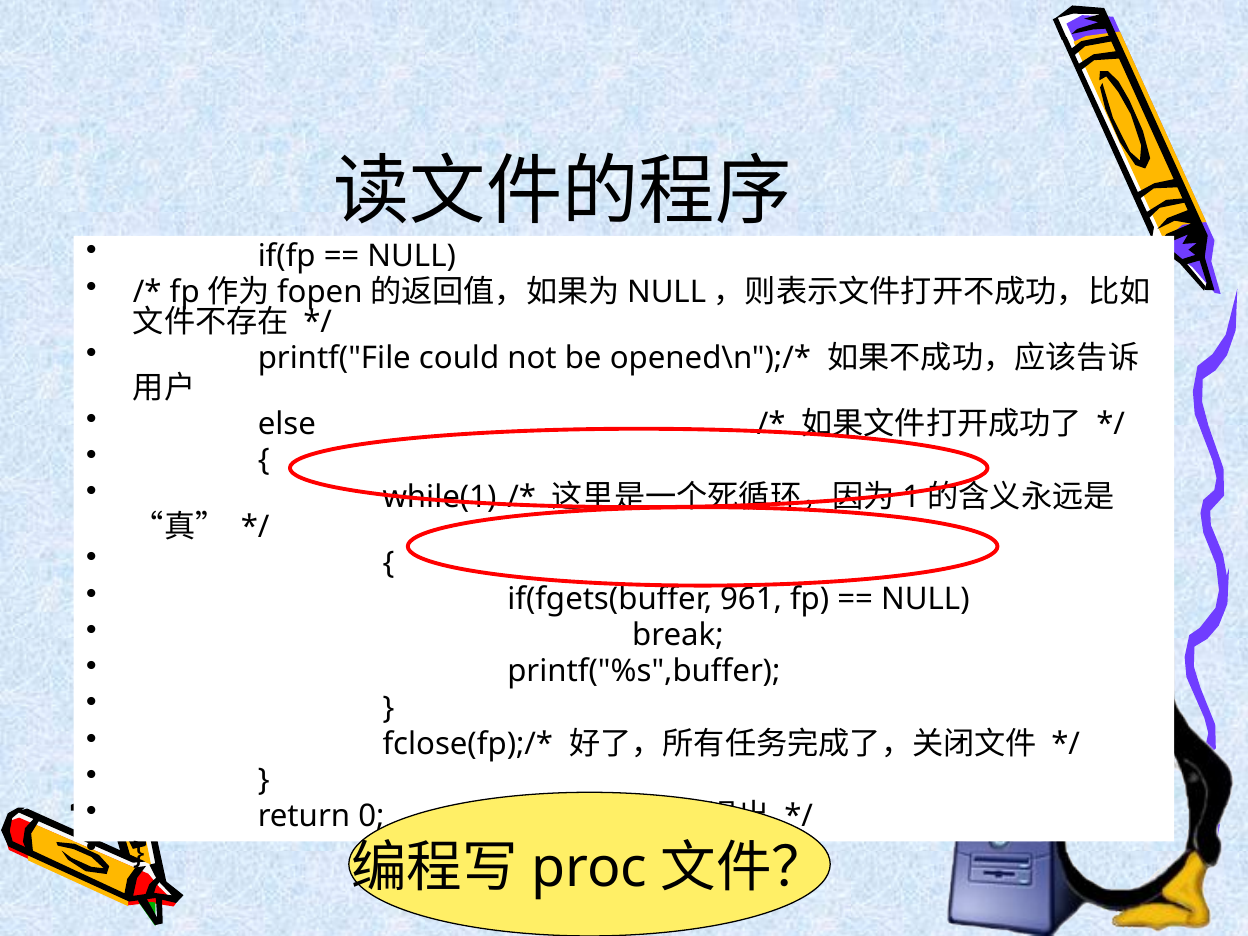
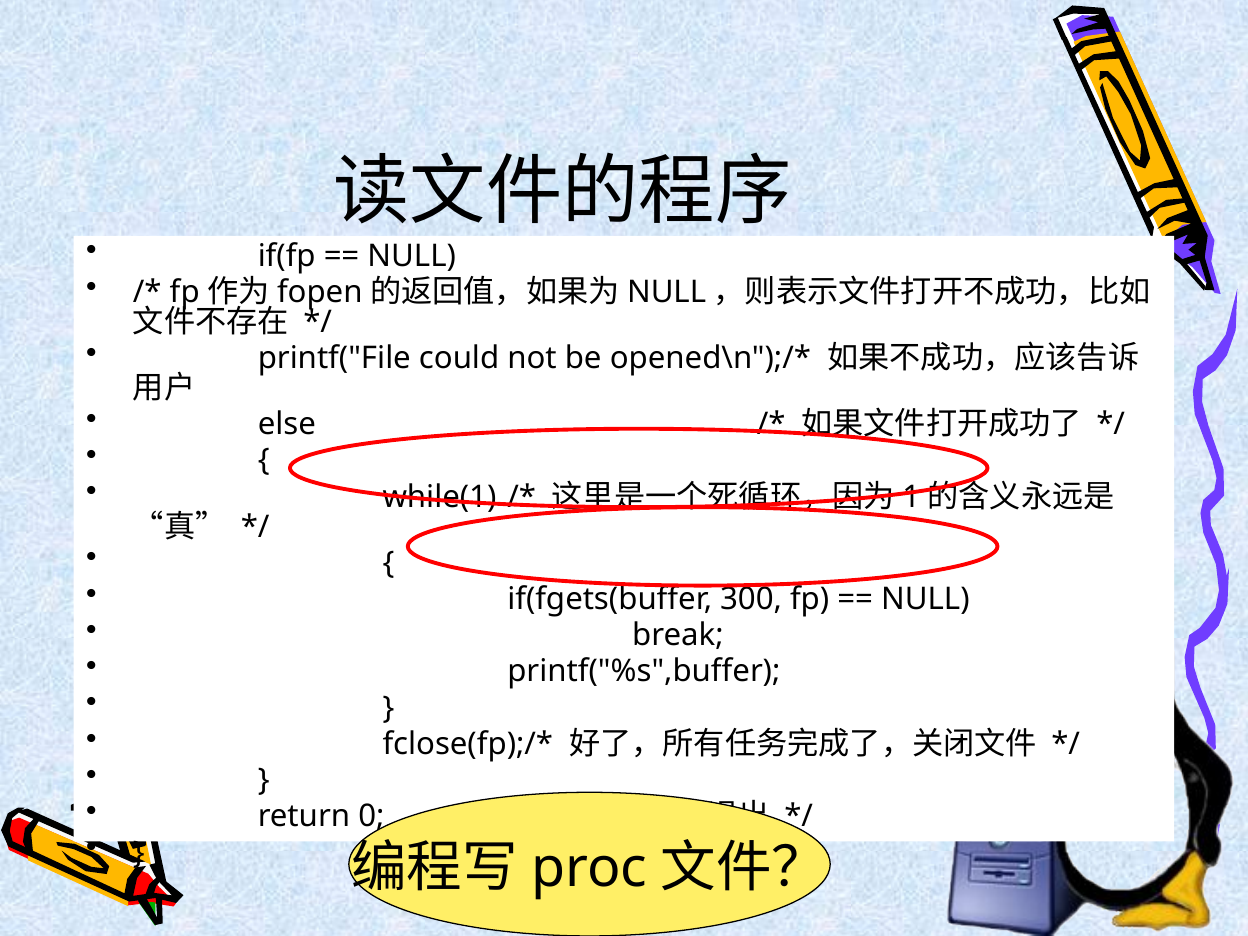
961: 961 -> 300
